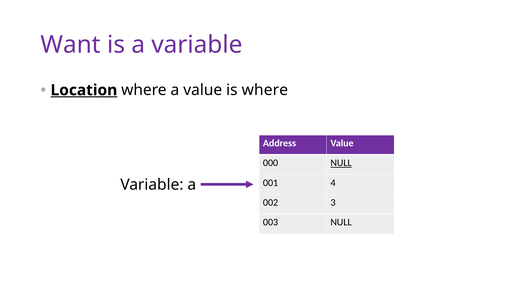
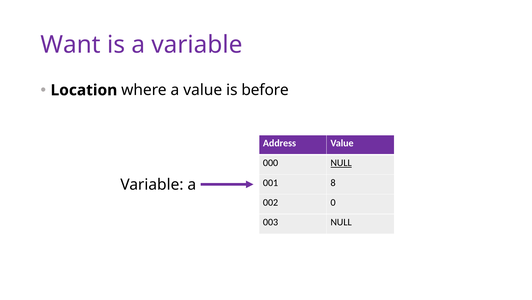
Location underline: present -> none
is where: where -> before
4: 4 -> 8
3: 3 -> 0
